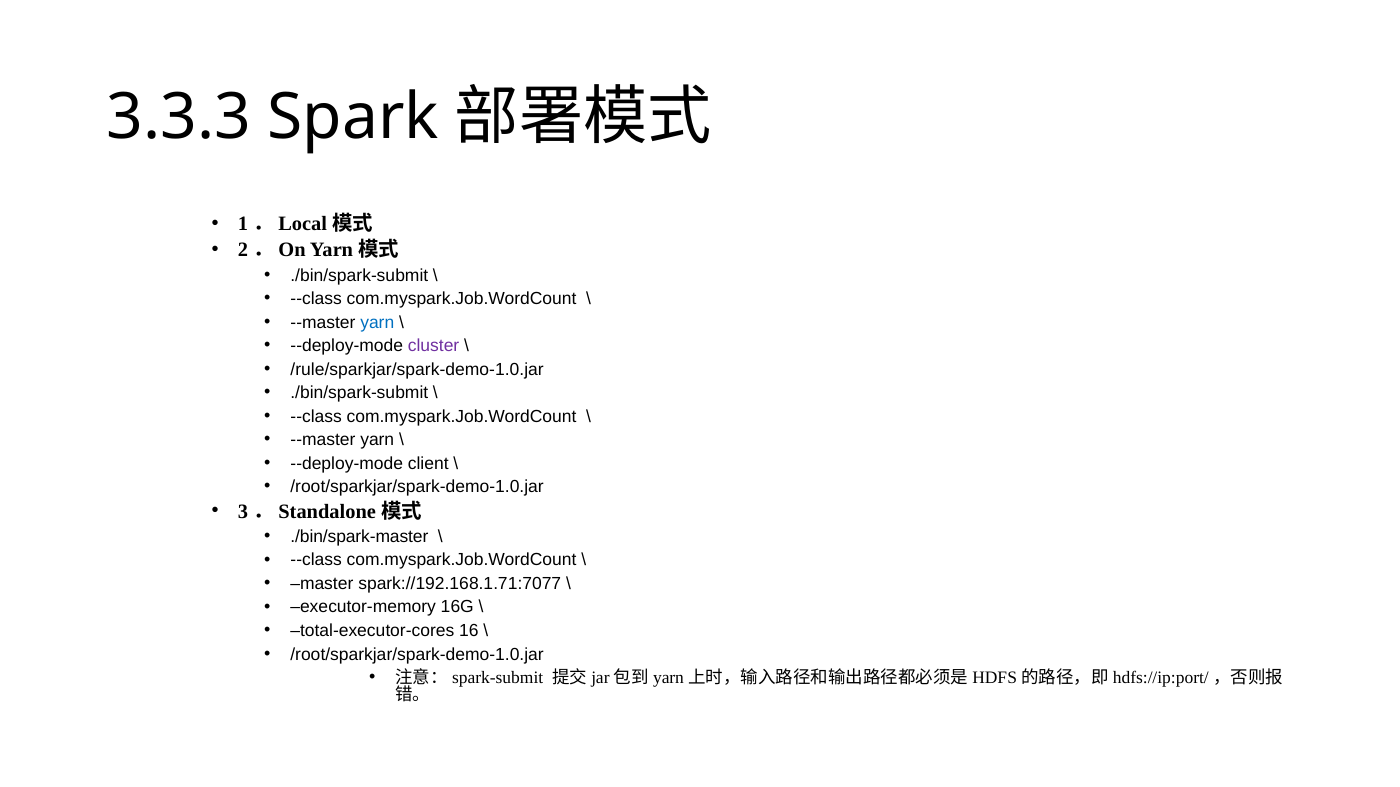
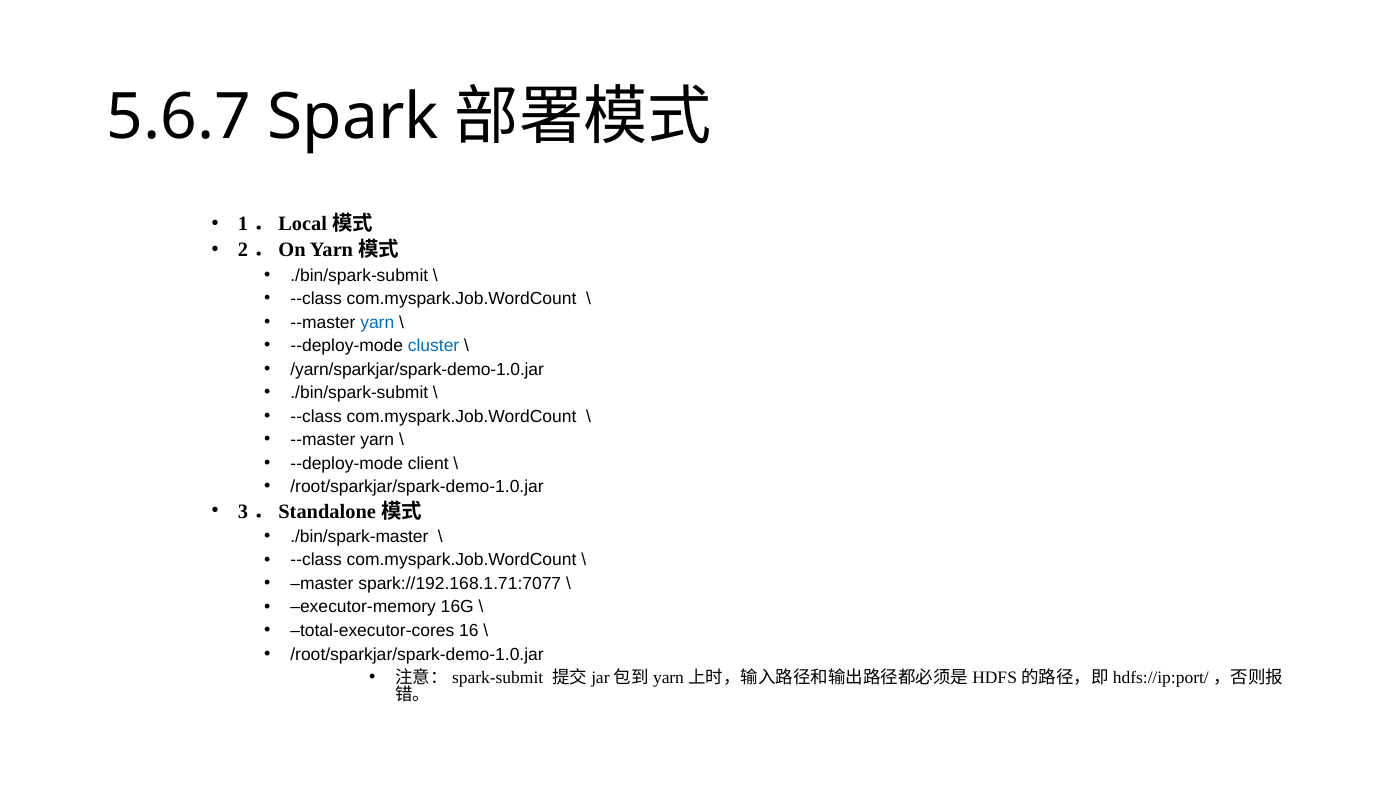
3.3.3: 3.3.3 -> 5.6.7
cluster colour: purple -> blue
/rule/sparkjar/spark-demo-1.0.jar: /rule/sparkjar/spark-demo-1.0.jar -> /yarn/sparkjar/spark-demo-1.0.jar
